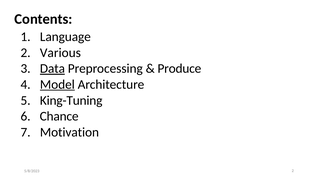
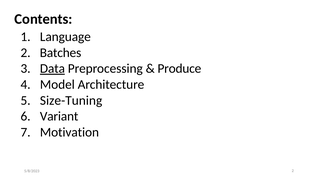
Various: Various -> Batches
Model underline: present -> none
King-Tuning: King-Tuning -> Size-Tuning
Chance: Chance -> Variant
